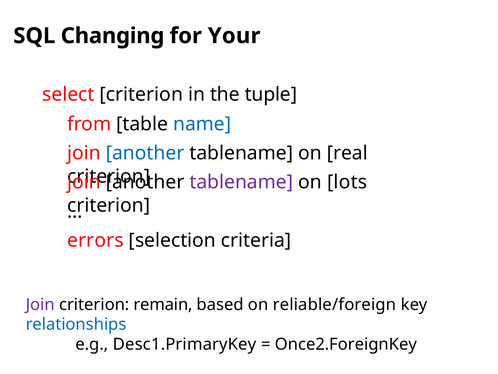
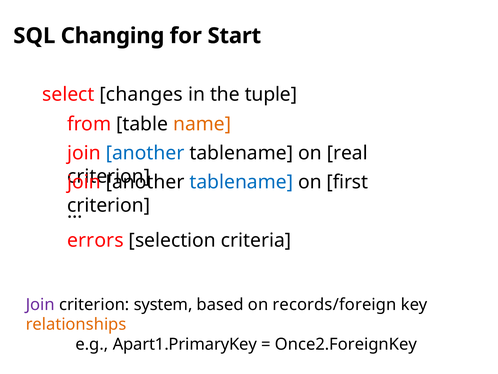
Your: Your -> Start
select criterion: criterion -> changes
name colour: blue -> orange
tablename at (241, 182) colour: purple -> blue
lots: lots -> first
remain: remain -> system
reliable/foreign: reliable/foreign -> records/foreign
relationships colour: blue -> orange
Desc1.PrimaryKey: Desc1.PrimaryKey -> Apart1.PrimaryKey
